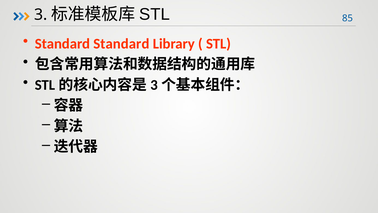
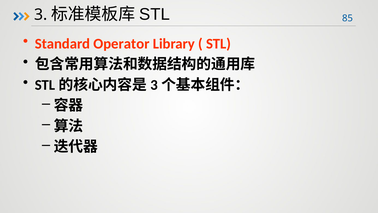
Standard Standard: Standard -> Operator
